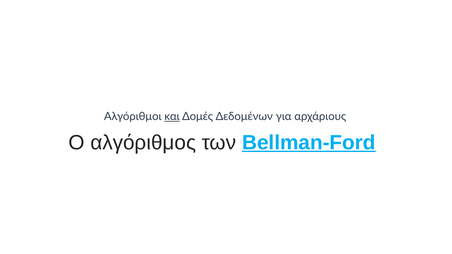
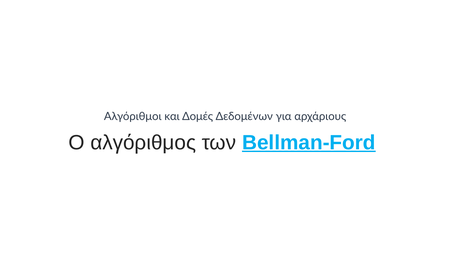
και underline: present -> none
